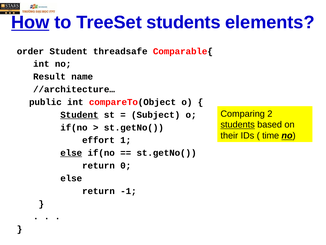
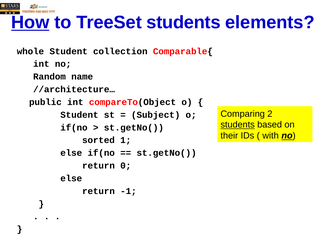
order: order -> whole
threadsafe: threadsafe -> collection
Result: Result -> Random
Student at (79, 115) underline: present -> none
time: time -> with
effort: effort -> sorted
else at (71, 153) underline: present -> none
